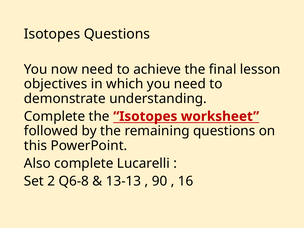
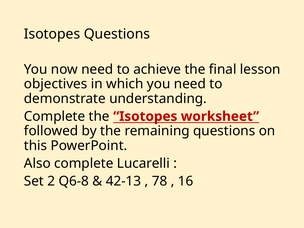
13-13: 13-13 -> 42-13
90: 90 -> 78
